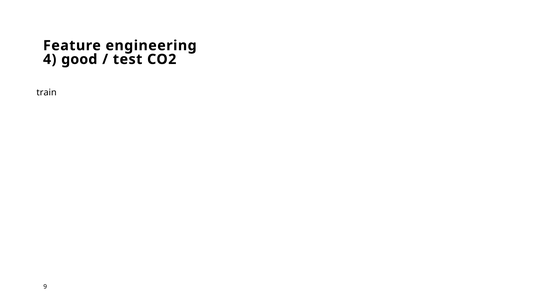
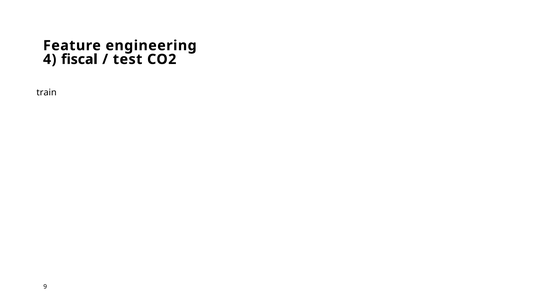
good: good -> fiscal
